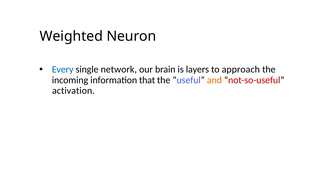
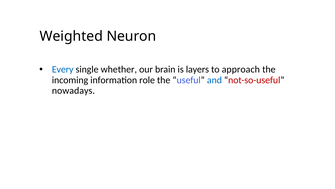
network: network -> whether
that: that -> role
and colour: orange -> blue
activation: activation -> nowadays
